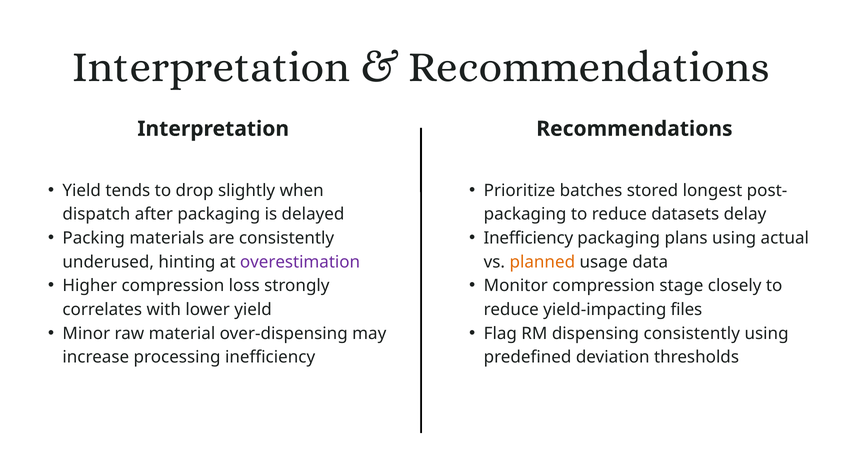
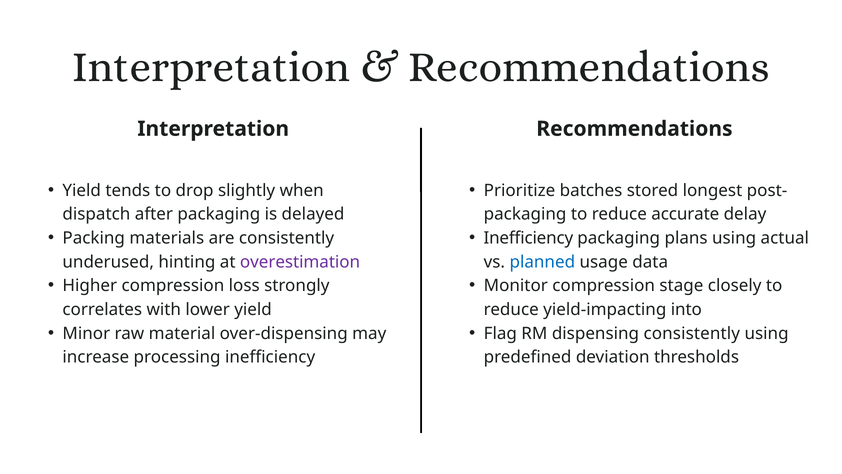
datasets: datasets -> accurate
planned colour: orange -> blue
files: files -> into
